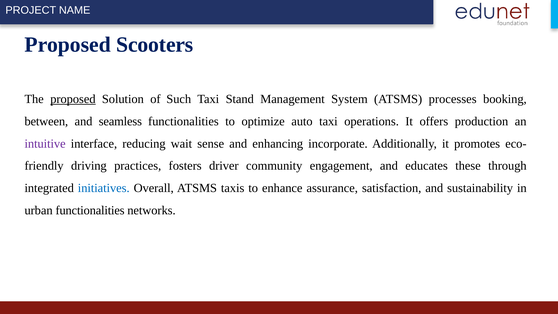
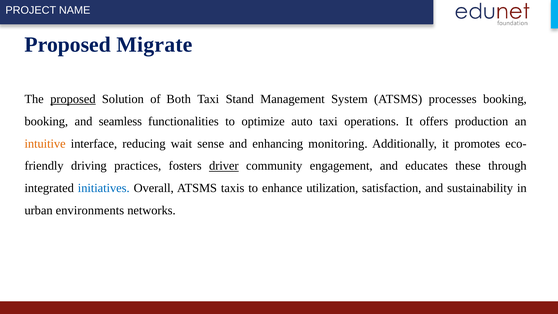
Scooters: Scooters -> Migrate
Such: Such -> Both
between at (46, 121): between -> booking
intuitive colour: purple -> orange
incorporate: incorporate -> monitoring
driver underline: none -> present
assurance: assurance -> utilization
urban functionalities: functionalities -> environments
